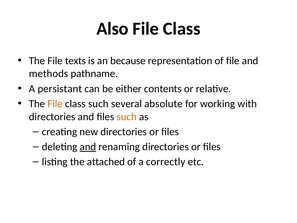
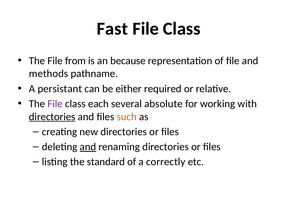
Also: Also -> Fast
texts: texts -> from
contents: contents -> required
File at (55, 104) colour: orange -> purple
class such: such -> each
directories at (52, 117) underline: none -> present
attached: attached -> standard
